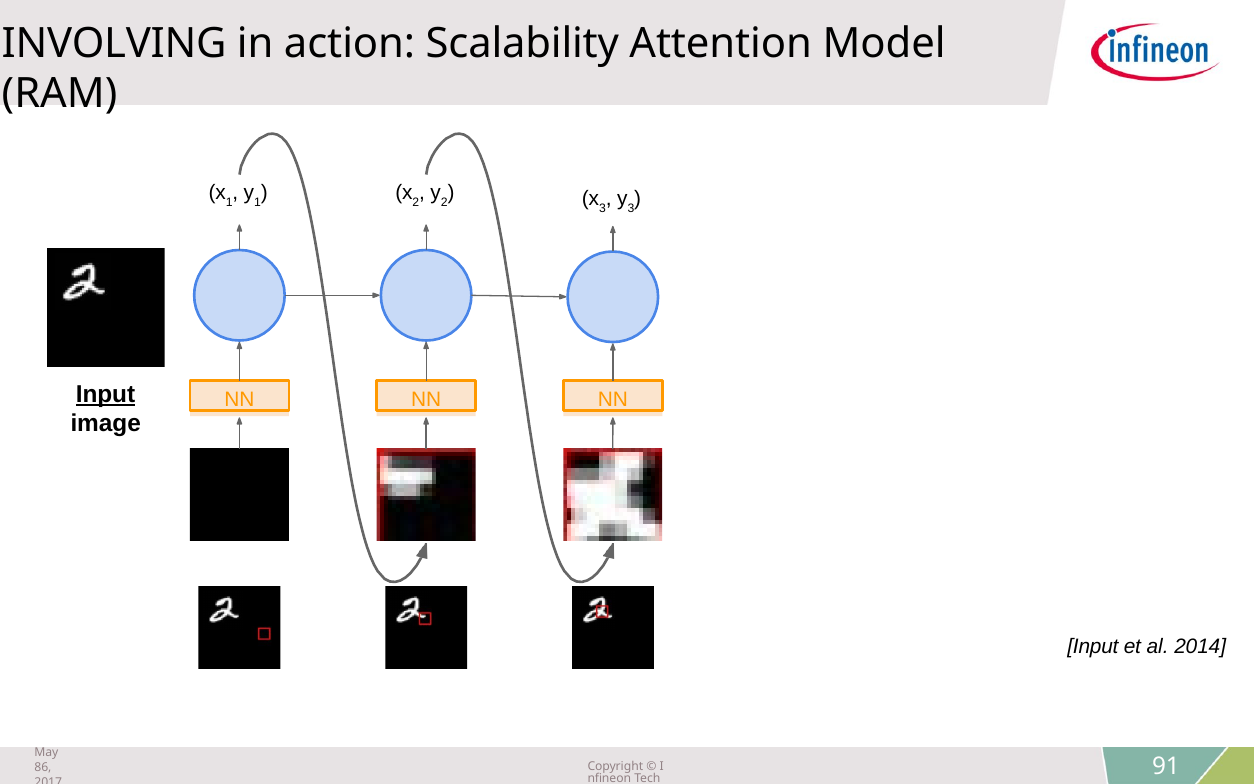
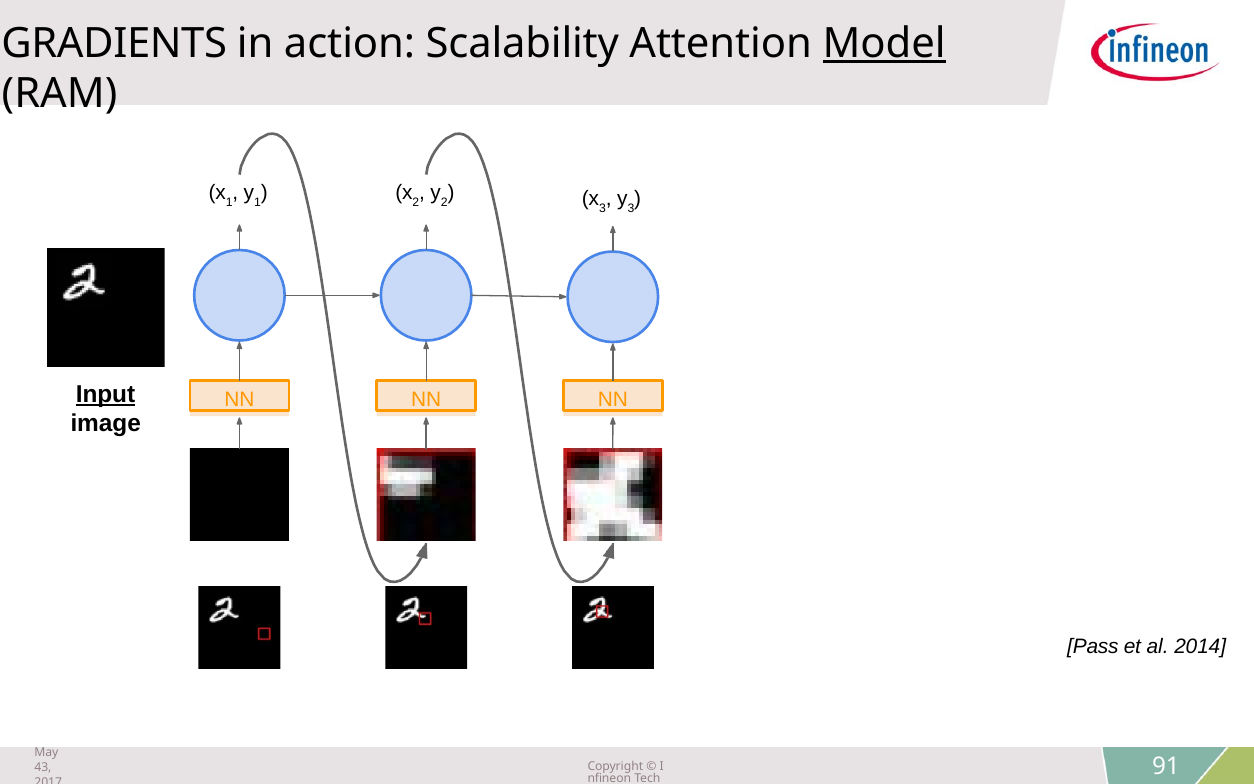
INVOLVING: INVOLVING -> GRADIENTS
Model underline: none -> present
Input at (1093, 646): Input -> Pass
86: 86 -> 43
